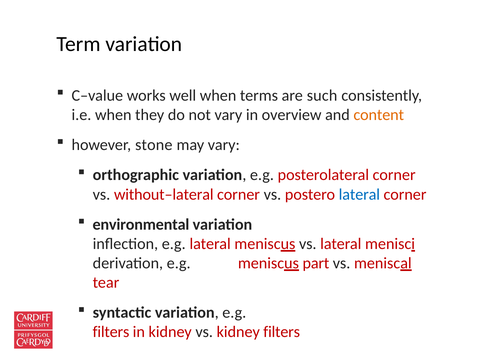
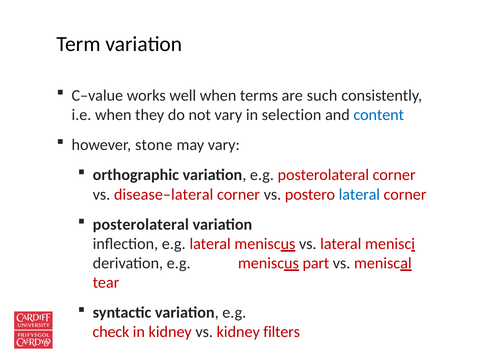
overview: overview -> selection
content colour: orange -> blue
without–lateral: without–lateral -> disease–lateral
environmental at (141, 224): environmental -> posterolateral
filters at (111, 332): filters -> check
